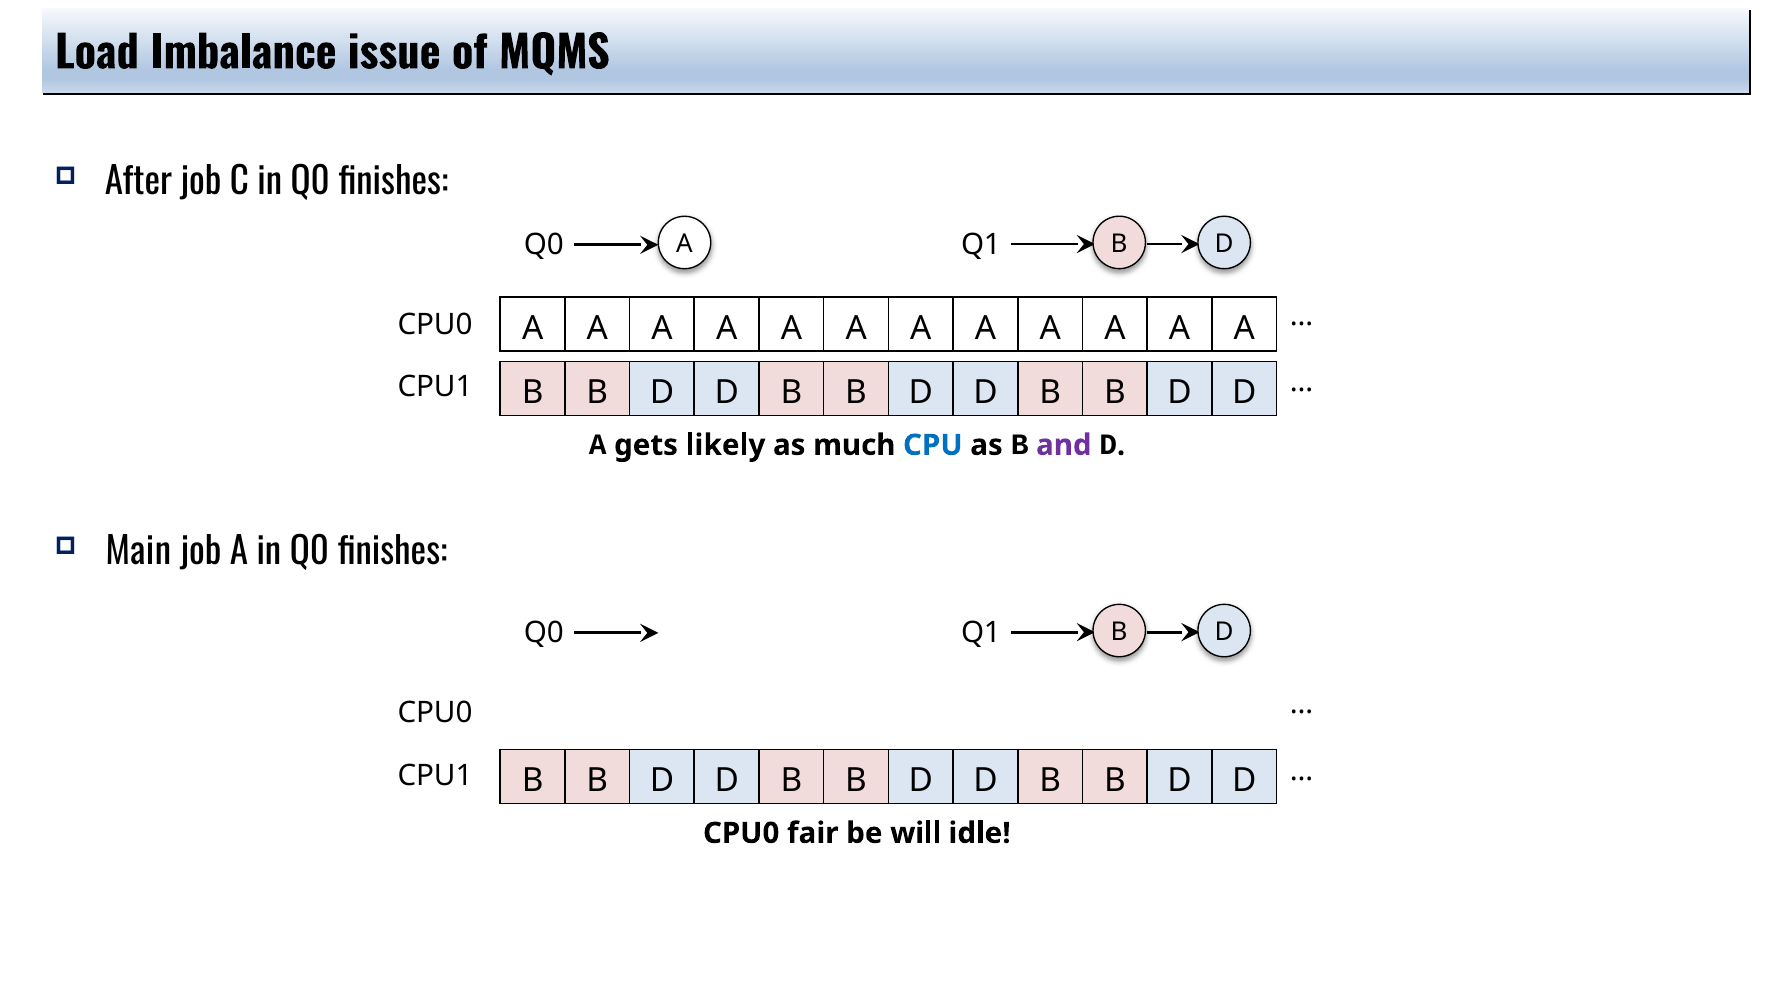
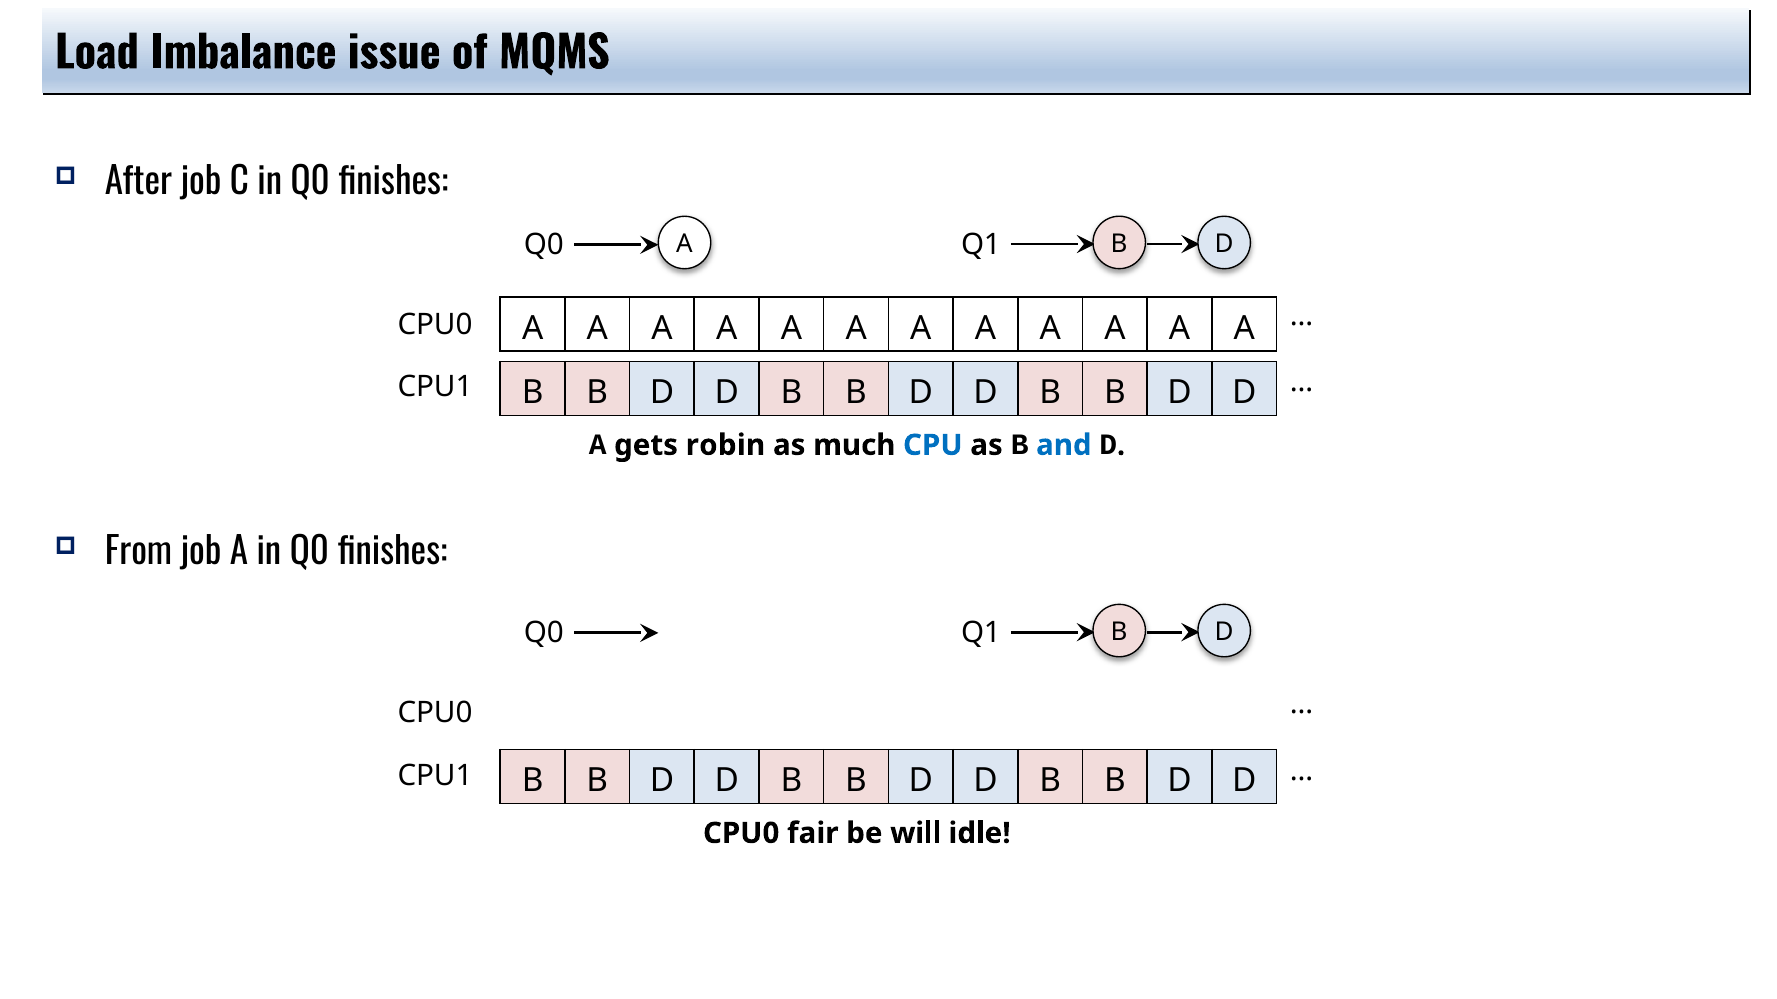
likely: likely -> robin
and colour: purple -> blue
Main: Main -> From
